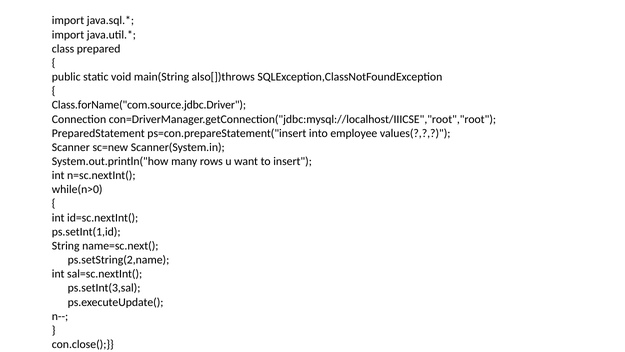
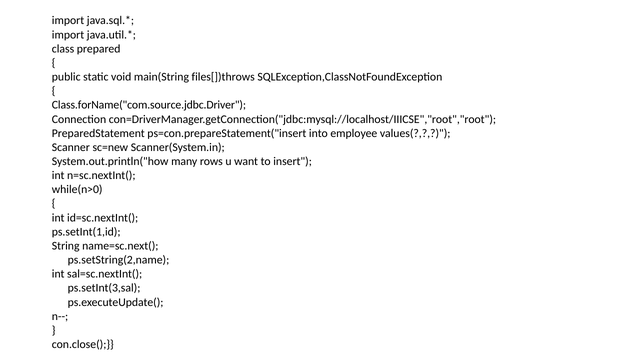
also[])throws: also[])throws -> files[])throws
